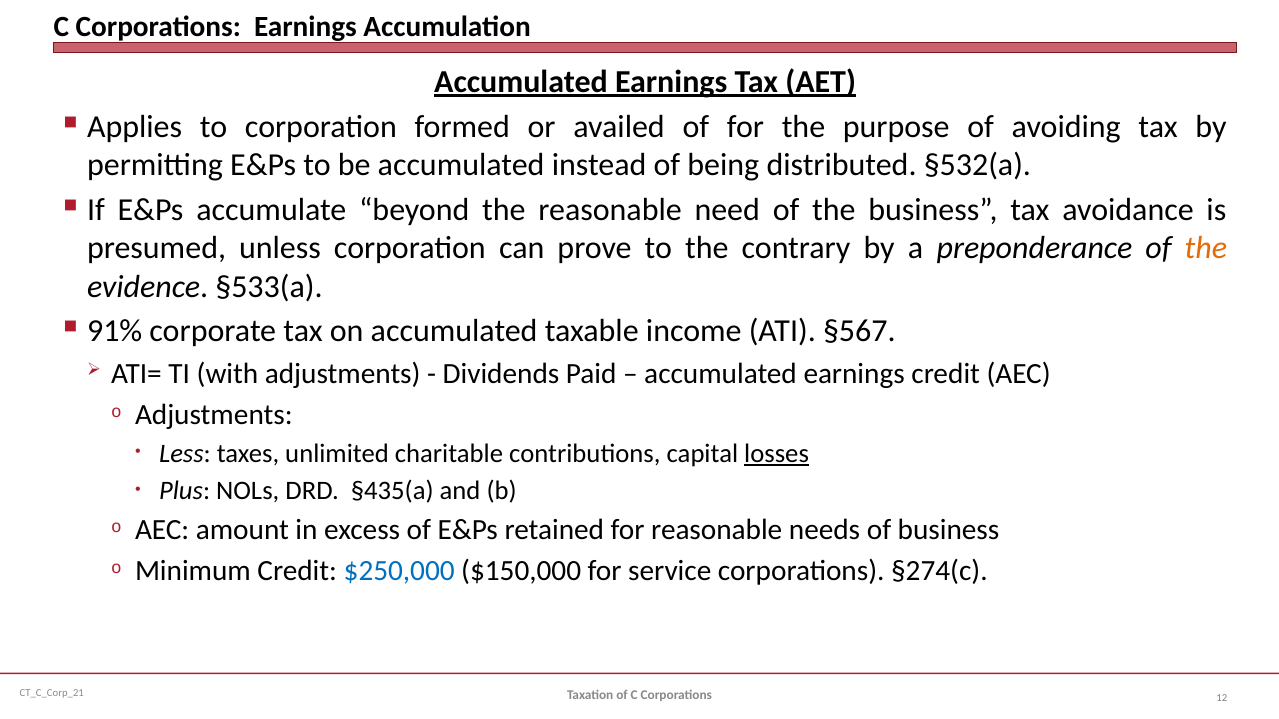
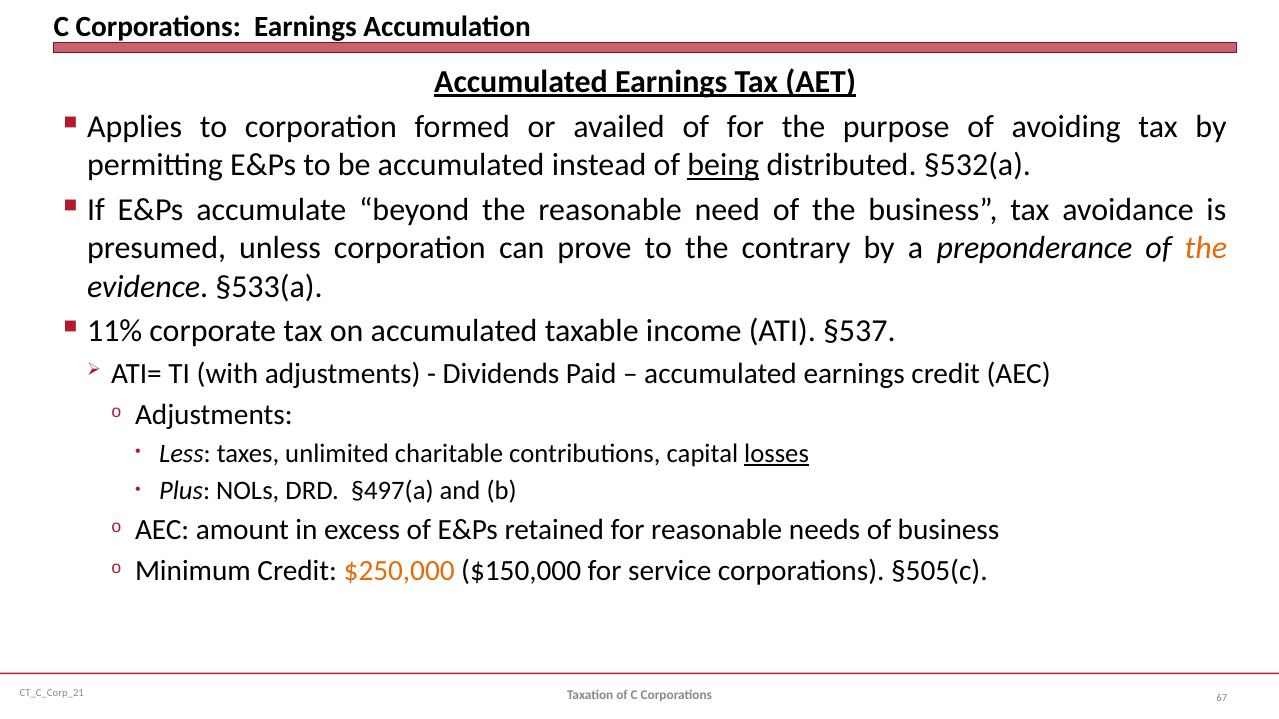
being underline: none -> present
91%: 91% -> 11%
§567: §567 -> §537
§435(a: §435(a -> §497(a
$250,000 colour: blue -> orange
§274(c: §274(c -> §505(c
12: 12 -> 67
